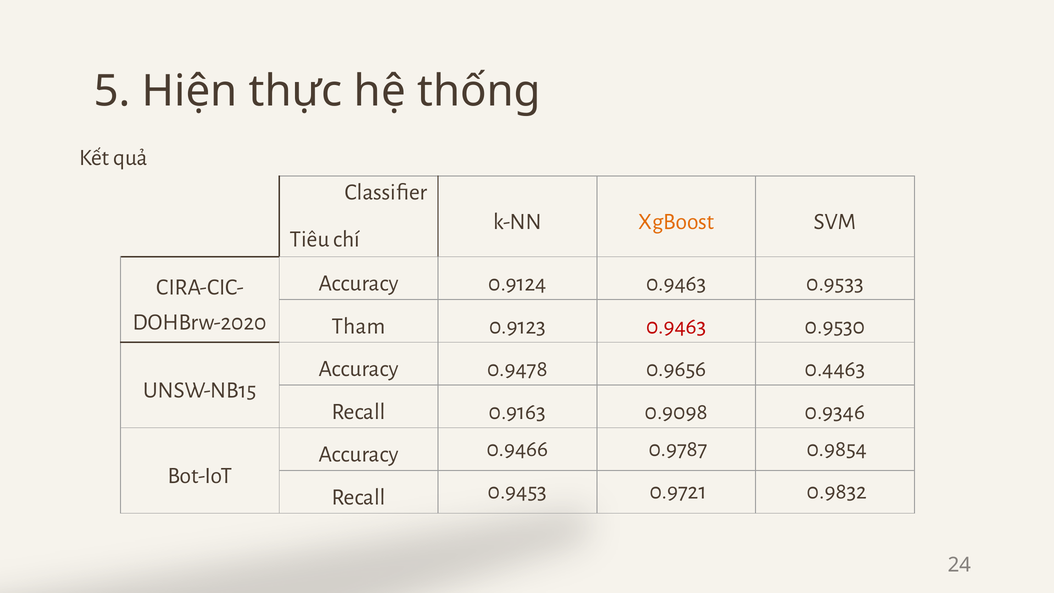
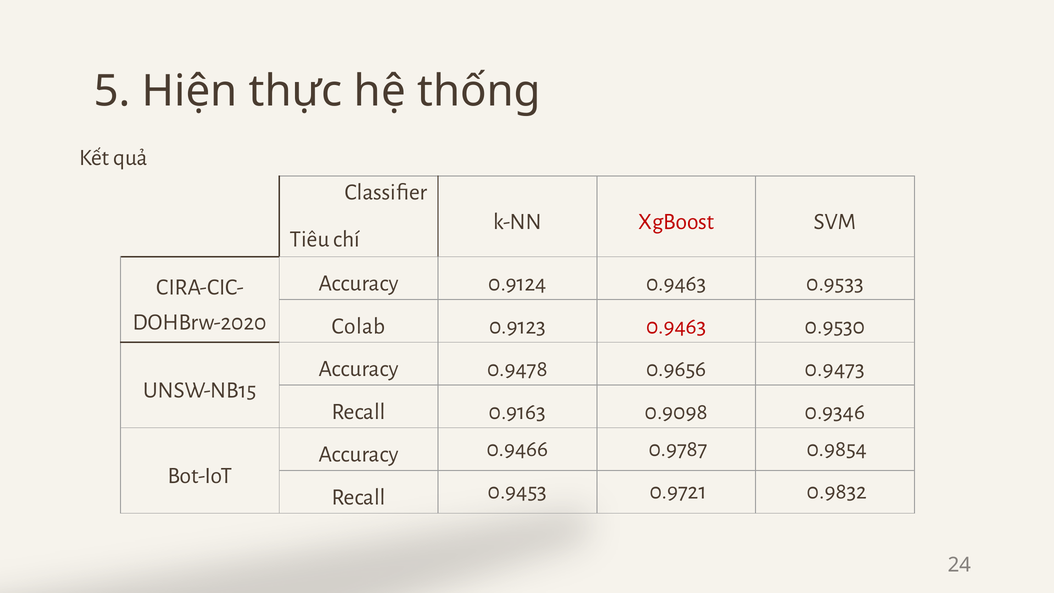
XgBoost colour: orange -> red
Tham: Tham -> Colab
0.4463: 0.4463 -> 0.9473
